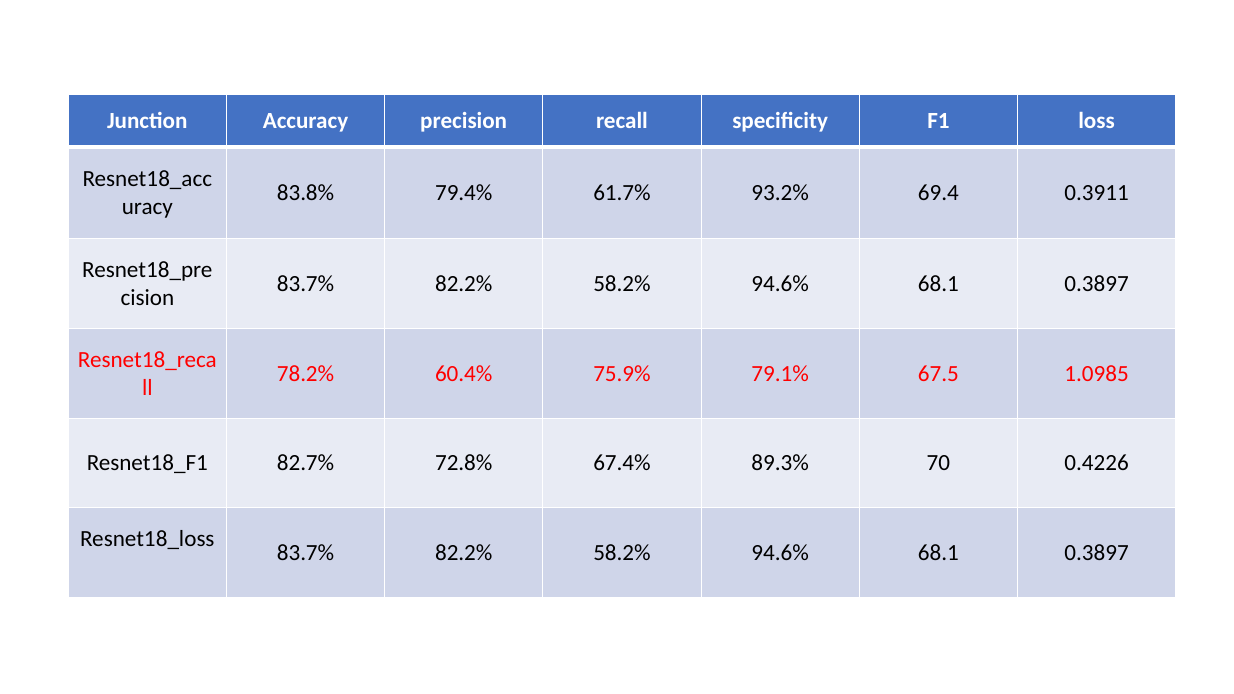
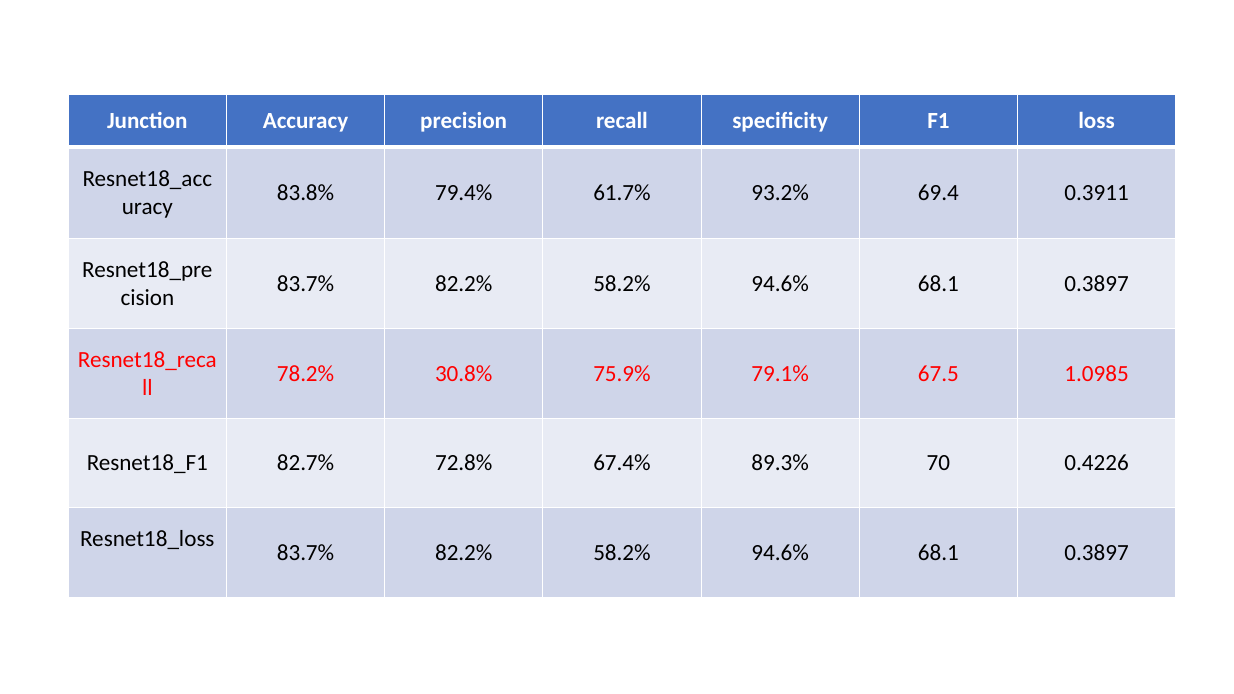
60.4%: 60.4% -> 30.8%
